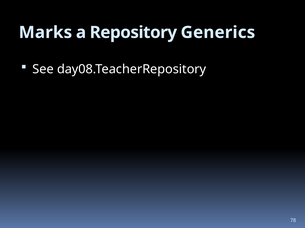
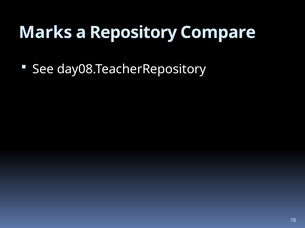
Generics: Generics -> Compare
